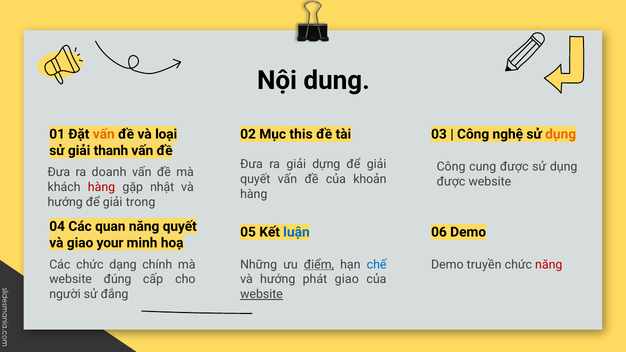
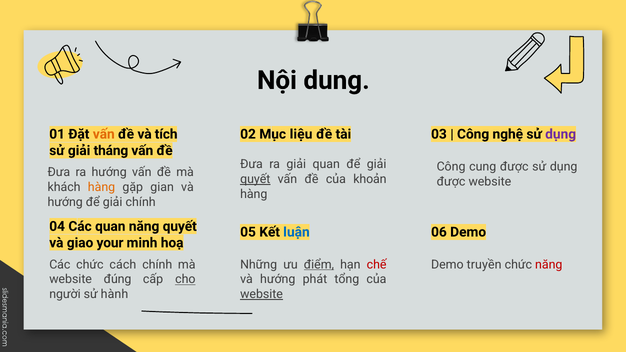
loại: loại -> tích
this: this -> liệu
dụng at (561, 134) colour: orange -> purple
thanh: thanh -> tháng
giải dựng: dựng -> quan
ra doanh: doanh -> hướng
quyết at (255, 179) underline: none -> present
hàng at (102, 187) colour: red -> orange
nhật: nhật -> gian
giải trong: trong -> chính
dạng: dạng -> cách
chế colour: blue -> red
cho underline: none -> present
phát giao: giao -> tổng
đắng: đắng -> hành
